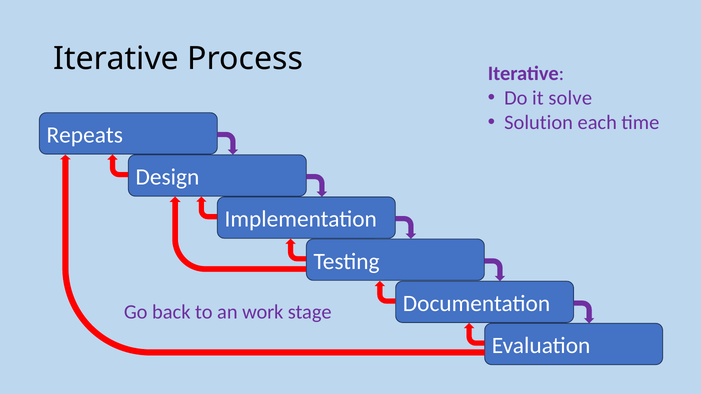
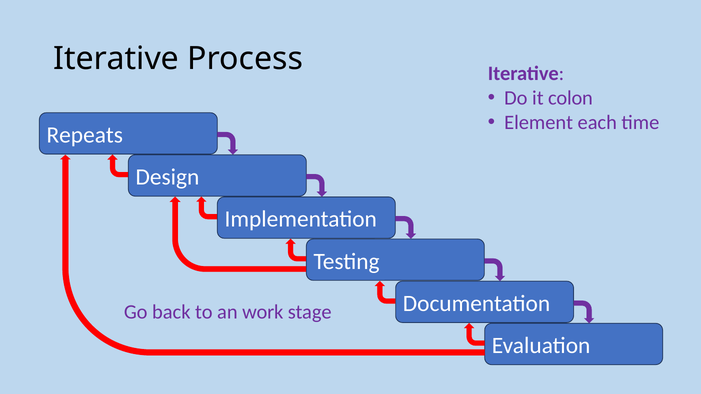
solve: solve -> colon
Solution: Solution -> Element
